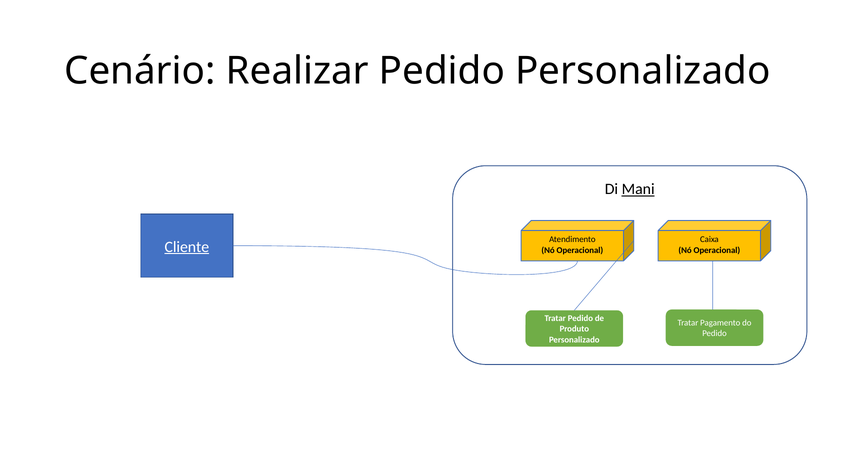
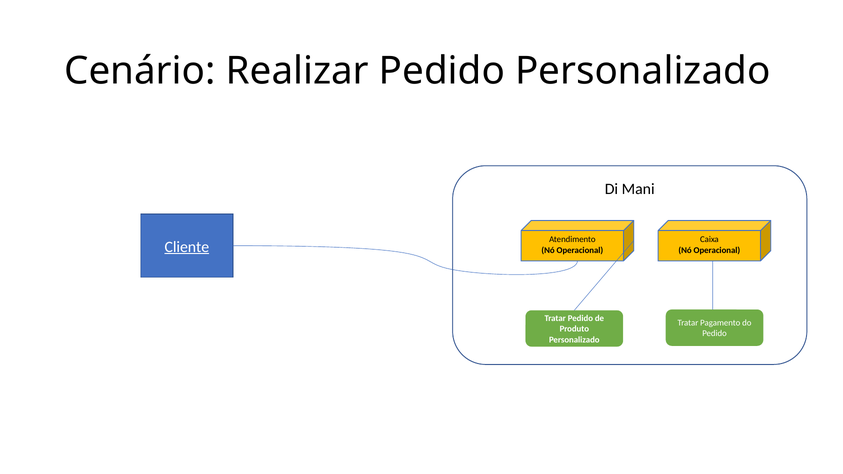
Mani underline: present -> none
